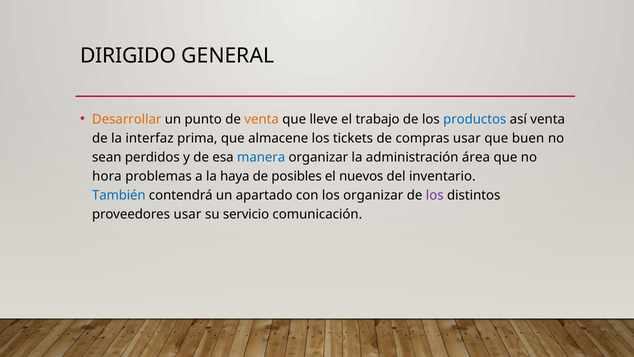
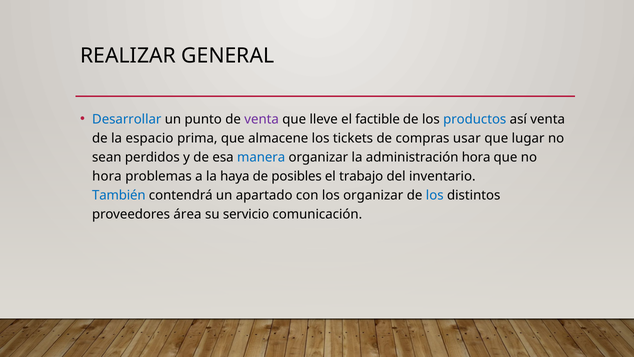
DIRIGIDO: DIRIGIDO -> REALIZAR
Desarrollar colour: orange -> blue
venta at (262, 119) colour: orange -> purple
trabajo: trabajo -> factible
interfaz: interfaz -> espacio
buen: buen -> lugar
administración área: área -> hora
nuevos: nuevos -> trabajo
los at (435, 195) colour: purple -> blue
proveedores usar: usar -> área
